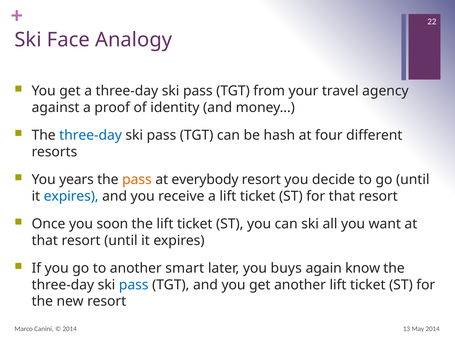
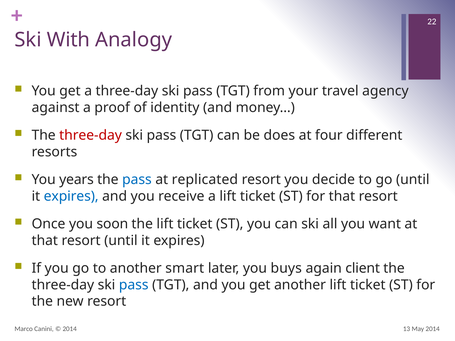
Face: Face -> With
three-day at (91, 135) colour: blue -> red
hash: hash -> does
pass at (137, 180) colour: orange -> blue
everybody: everybody -> replicated
know: know -> client
